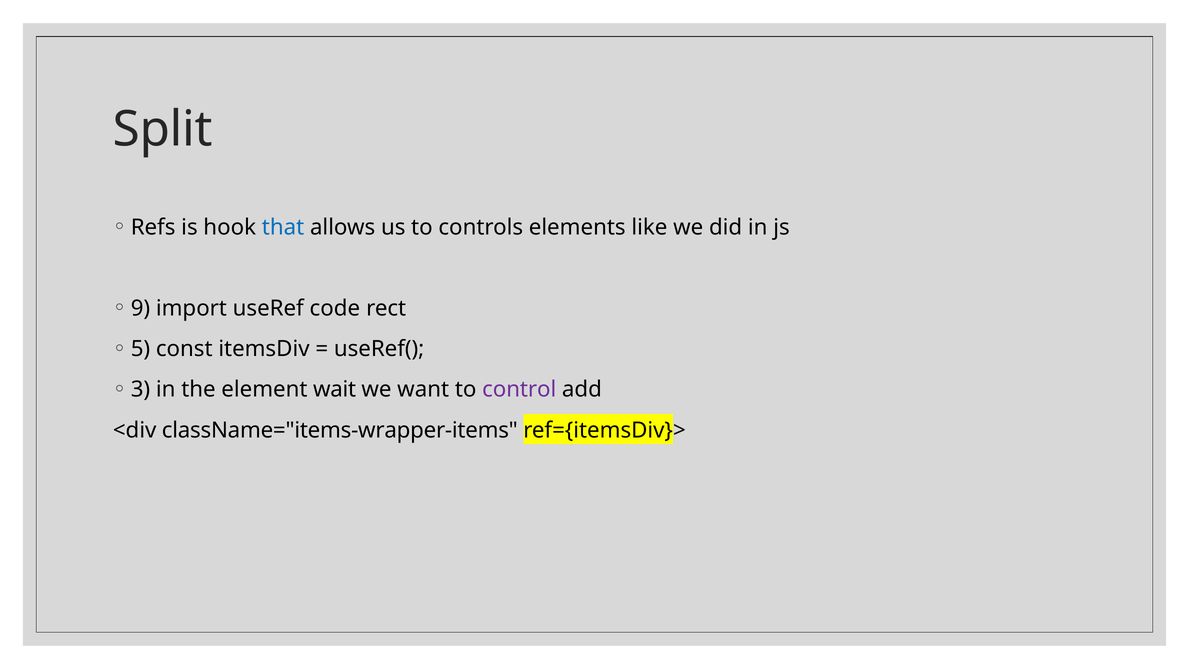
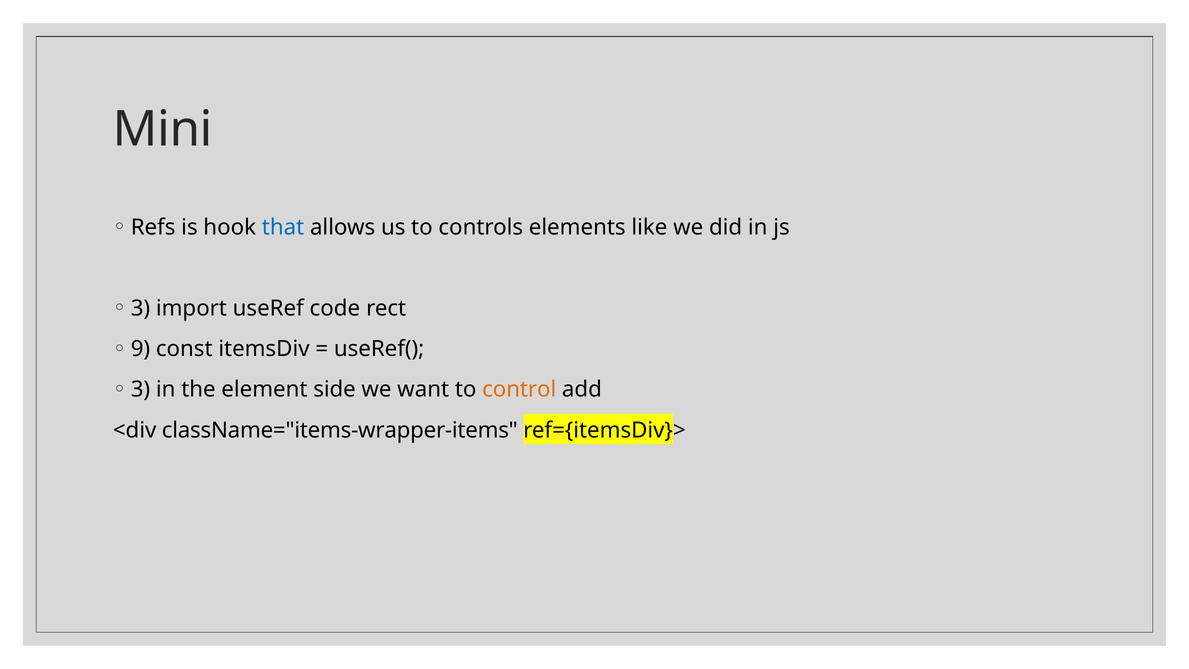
Split: Split -> Mini
9 at (140, 308): 9 -> 3
5: 5 -> 9
wait: wait -> side
control colour: purple -> orange
